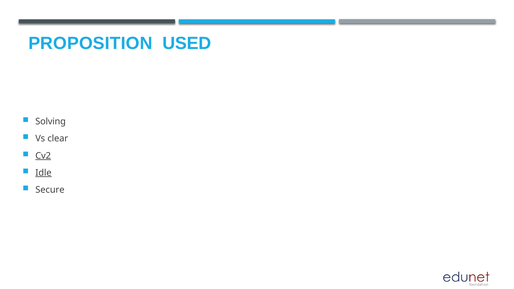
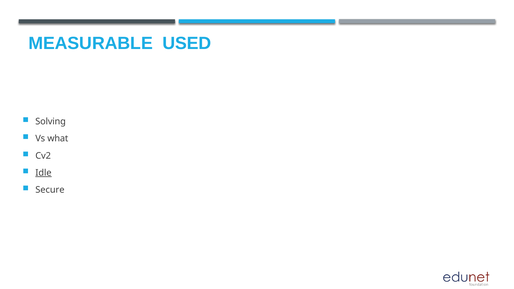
PROPOSITION: PROPOSITION -> MEASURABLE
clear: clear -> what
Cv2 underline: present -> none
